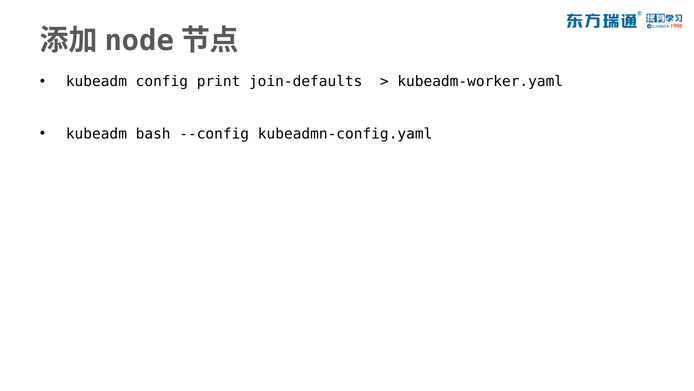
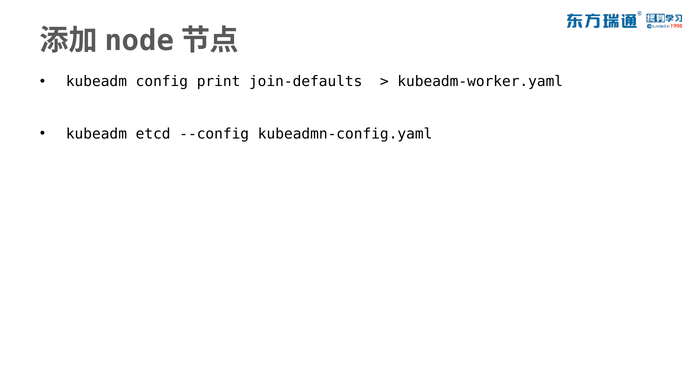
bash: bash -> etcd
